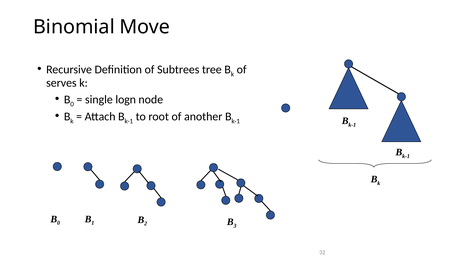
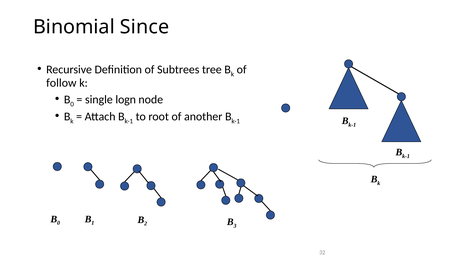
Move: Move -> Since
serves: serves -> follow
